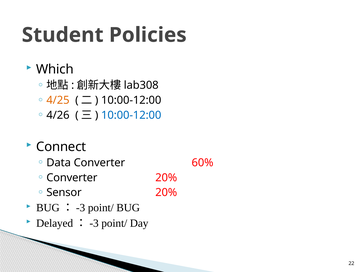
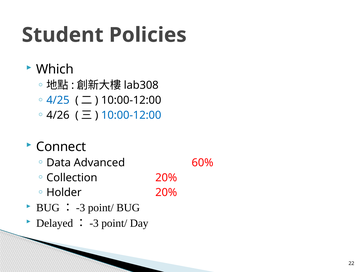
4/25 colour: orange -> blue
Data Converter: Converter -> Advanced
Converter at (72, 178): Converter -> Collection
Sensor: Sensor -> Holder
